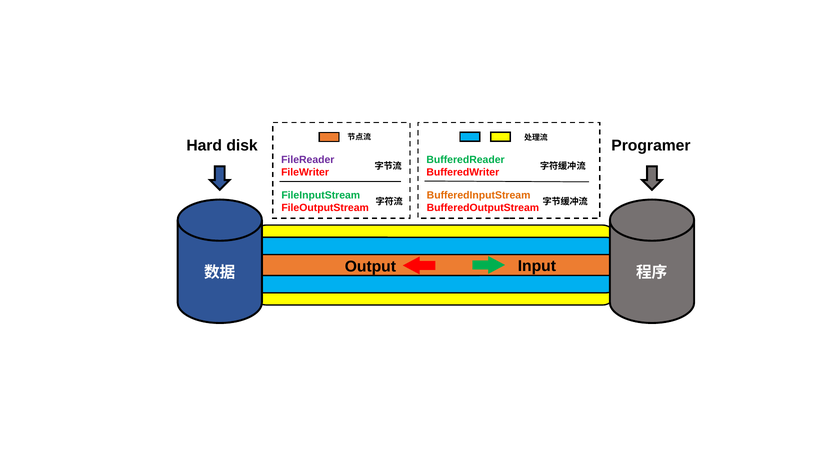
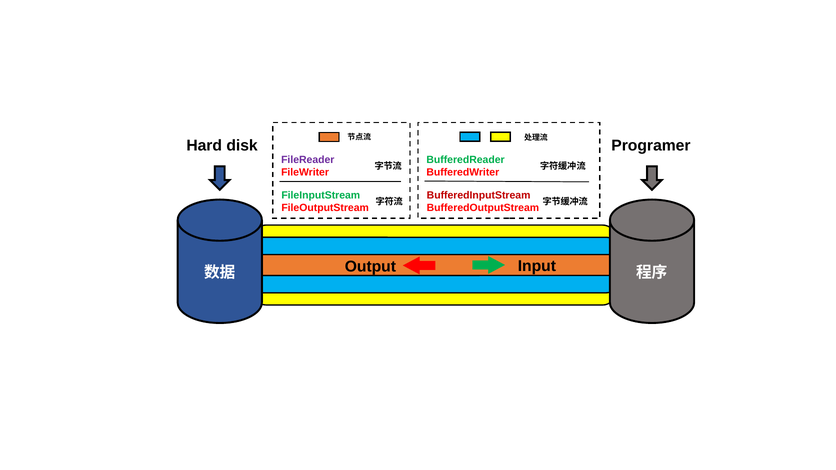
BufferedInputStream colour: orange -> red
